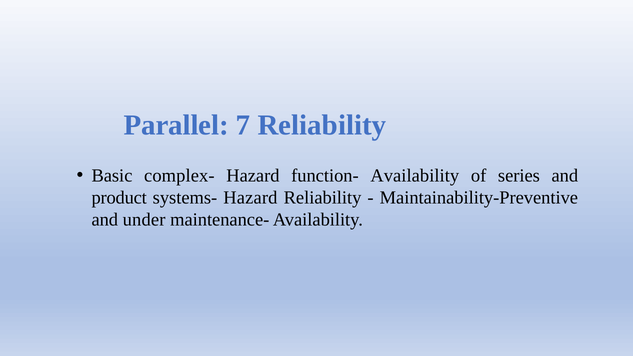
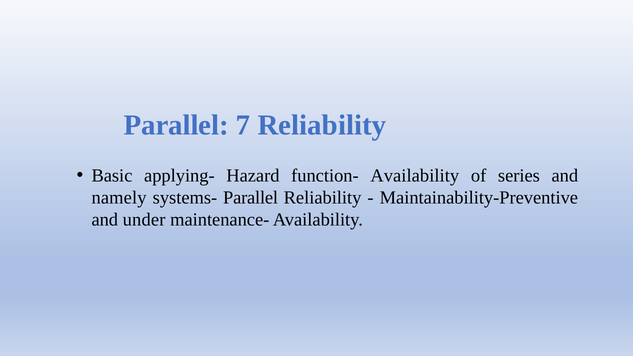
complex-: complex- -> applying-
product: product -> namely
systems- Hazard: Hazard -> Parallel
